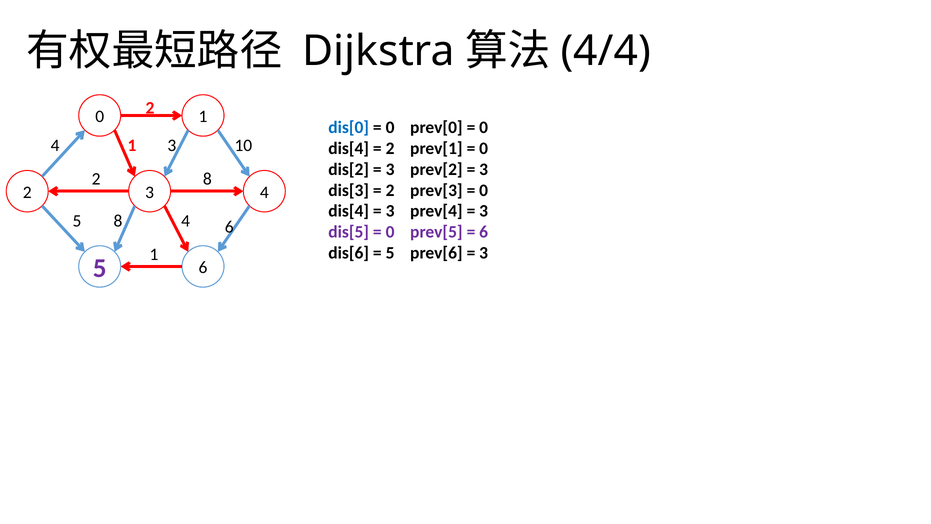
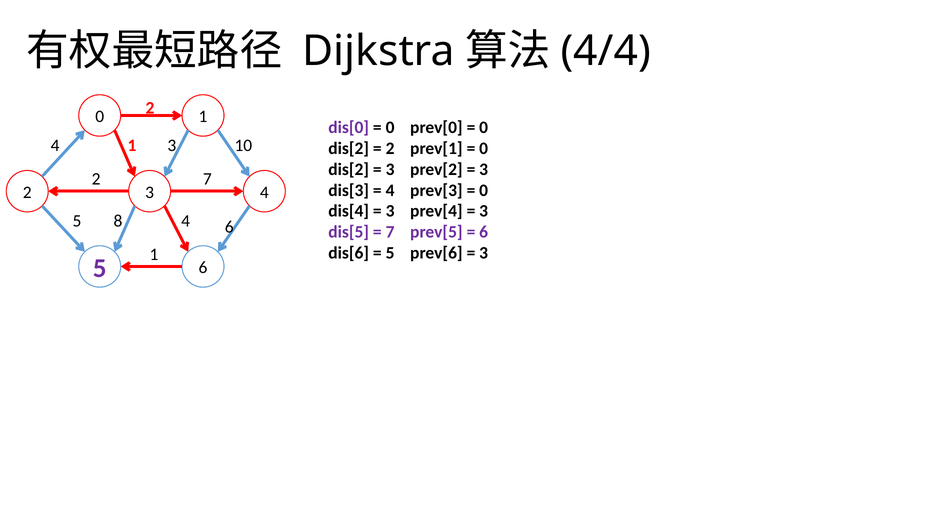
dis[0 colour: blue -> purple
dis[4 at (349, 148): dis[4 -> dis[2
2 8: 8 -> 7
2 at (390, 190): 2 -> 4
0 at (390, 232): 0 -> 7
